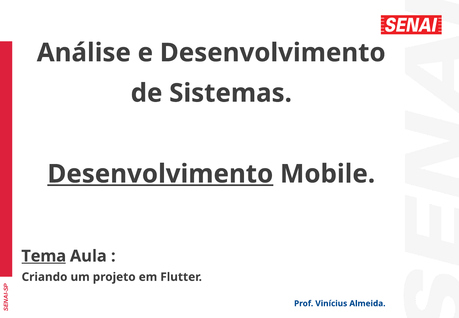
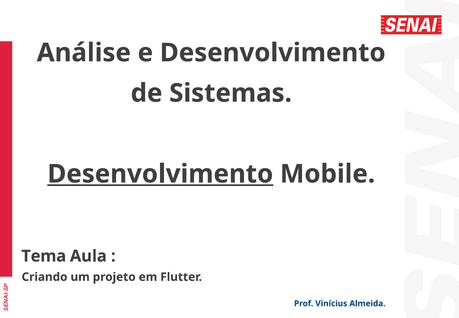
Tema underline: present -> none
